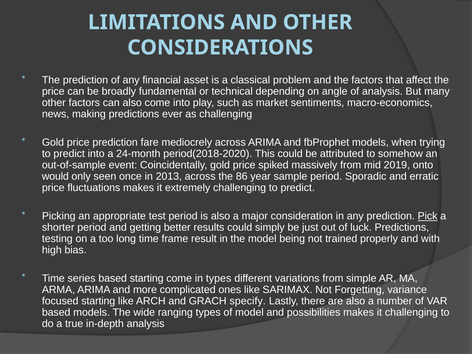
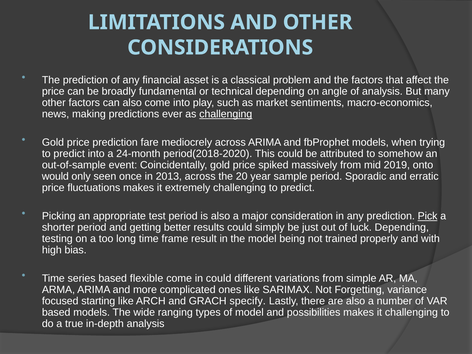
challenging at (226, 114) underline: none -> present
86: 86 -> 20
luck Predictions: Predictions -> Depending
based starting: starting -> flexible
in types: types -> could
